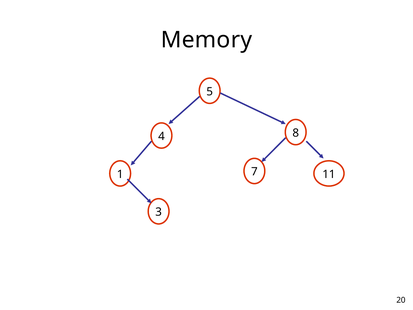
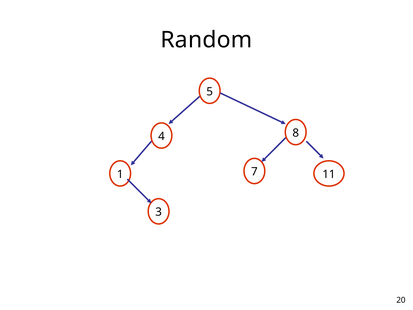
Memory: Memory -> Random
